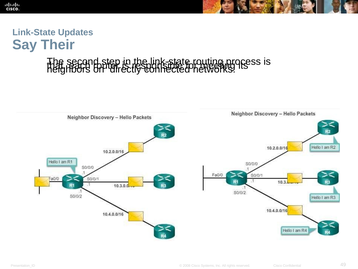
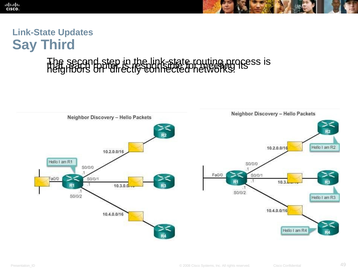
Their: Their -> Third
